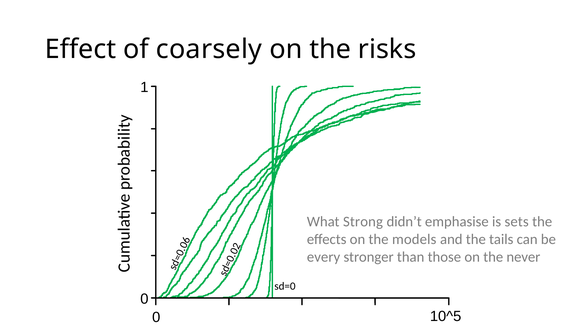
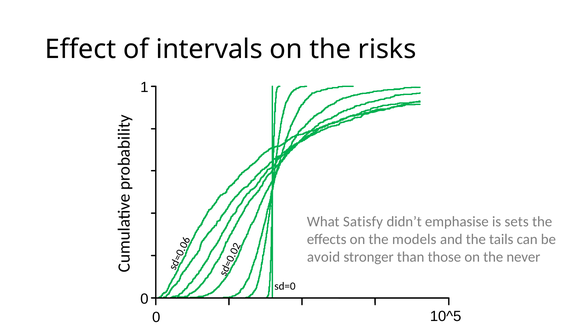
coarsely: coarsely -> intervals
Strong: Strong -> Satisfy
every: every -> avoid
